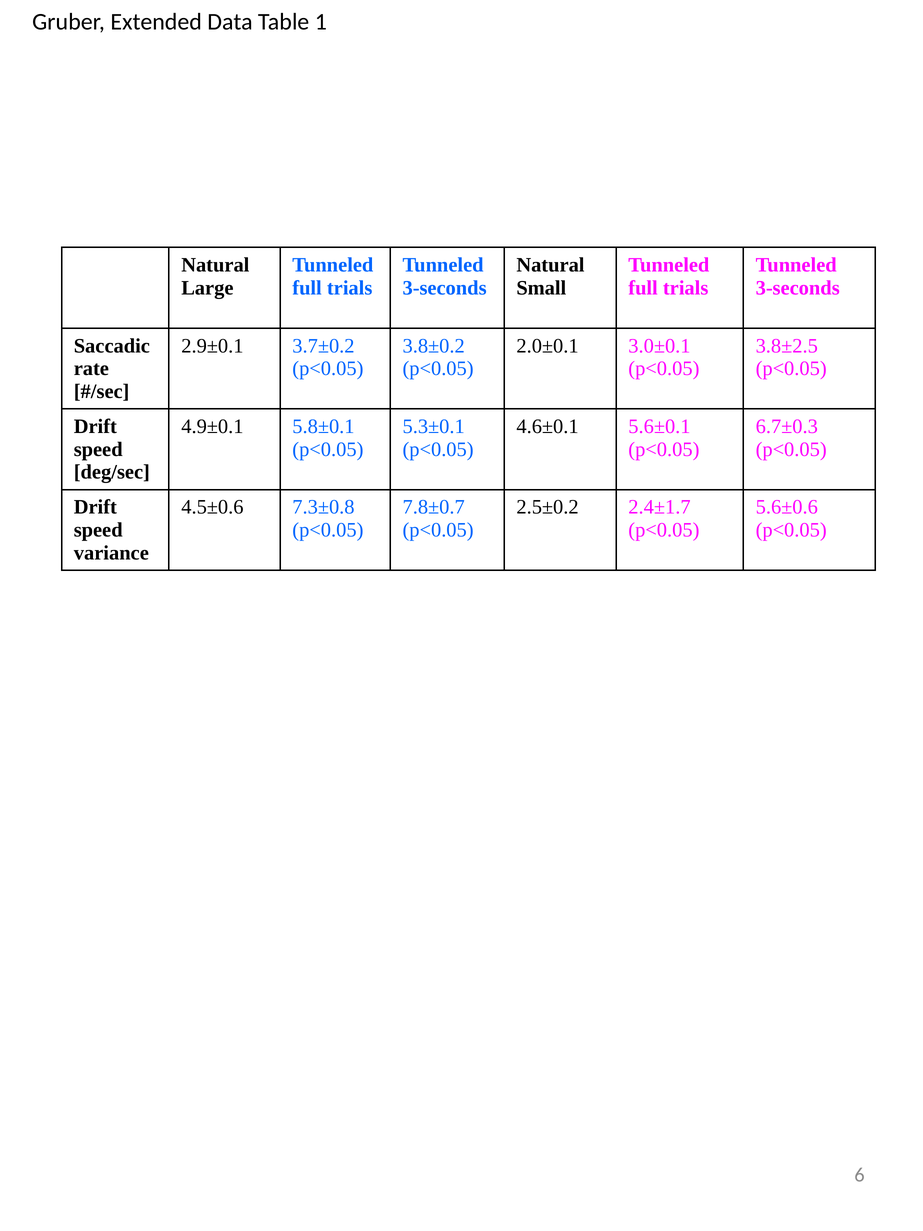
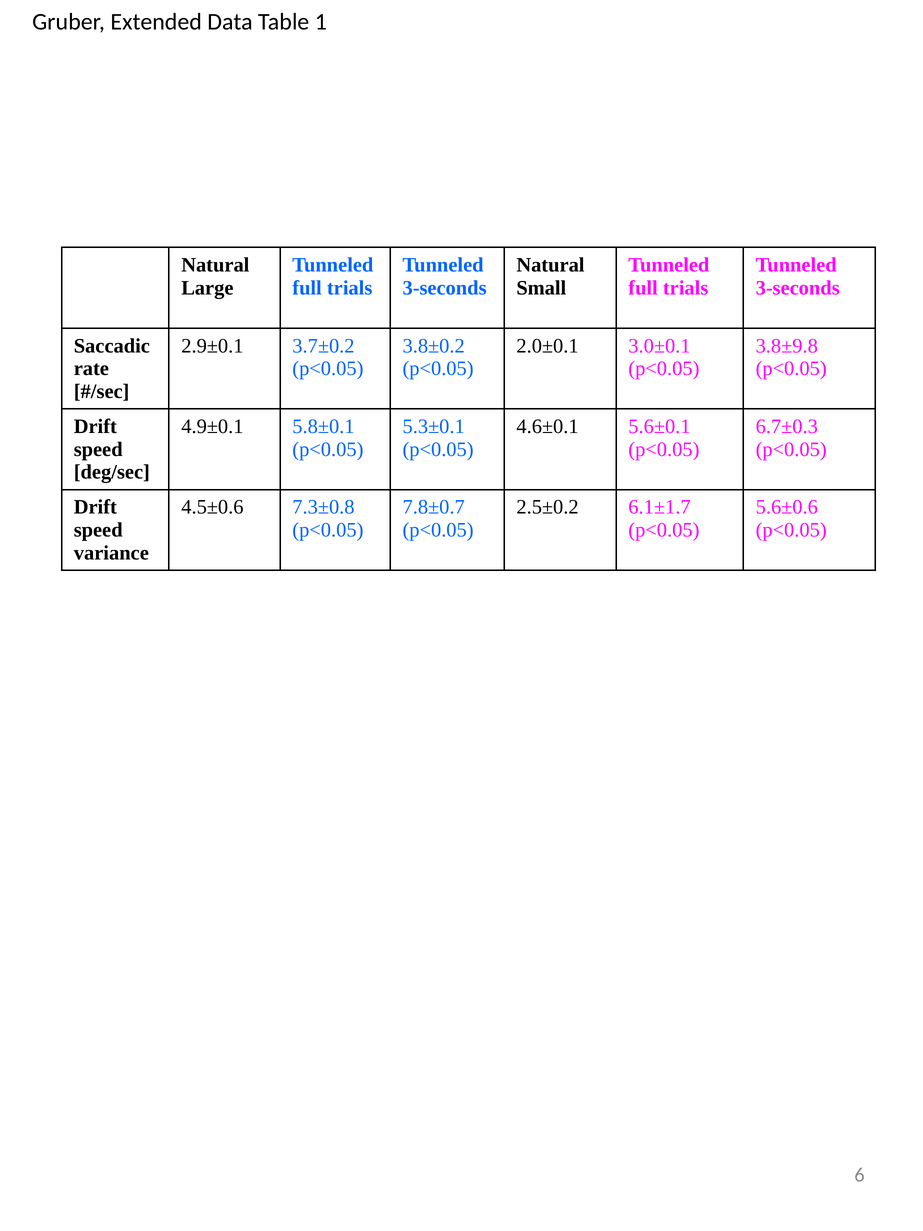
3.8±2.5: 3.8±2.5 -> 3.8±9.8
2.4±1.7: 2.4±1.7 -> 6.1±1.7
